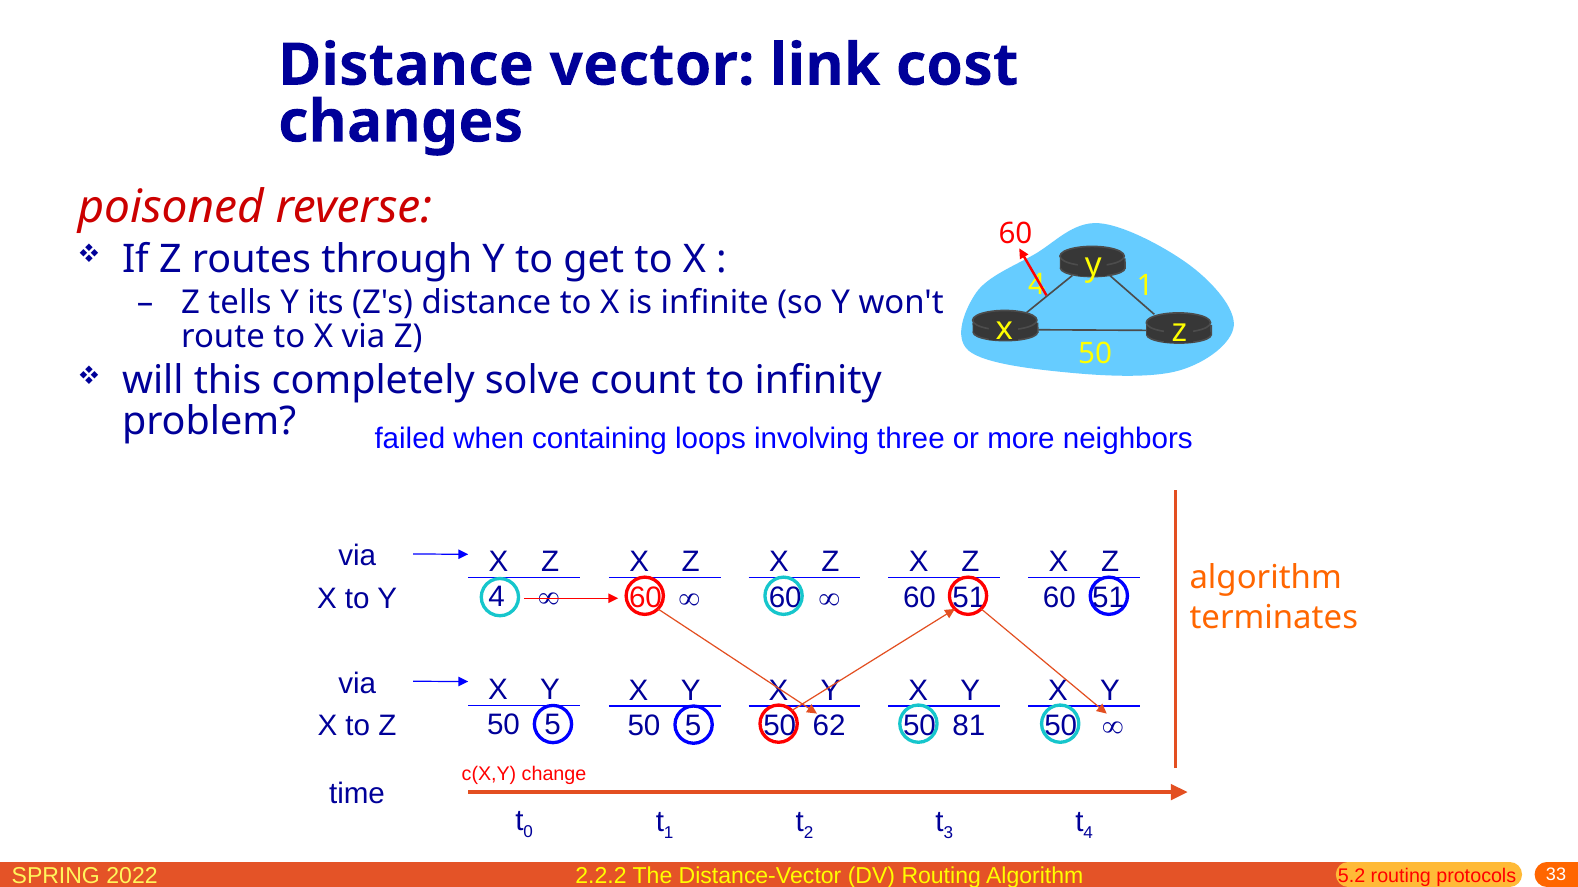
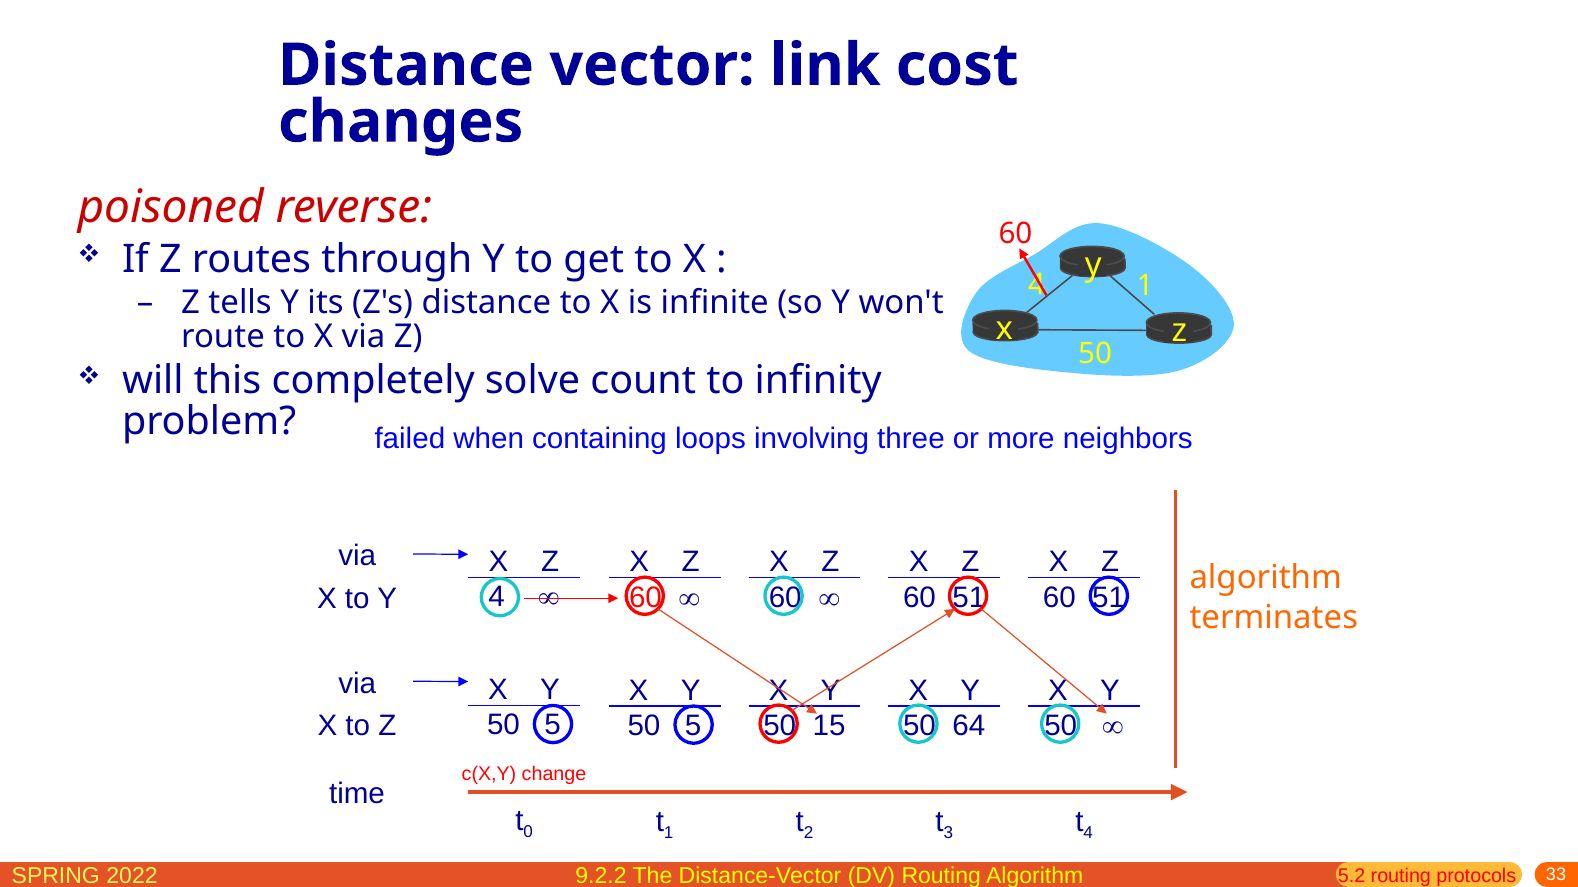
62: 62 -> 15
81: 81 -> 64
2.2.2: 2.2.2 -> 9.2.2
